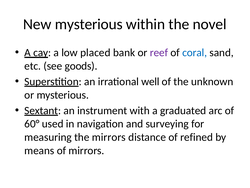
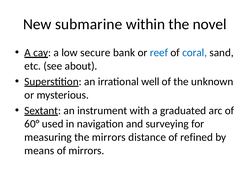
New mysterious: mysterious -> submarine
placed: placed -> secure
reef colour: purple -> blue
goods: goods -> about
